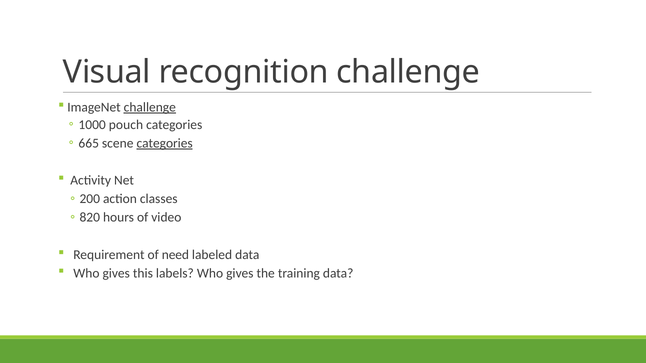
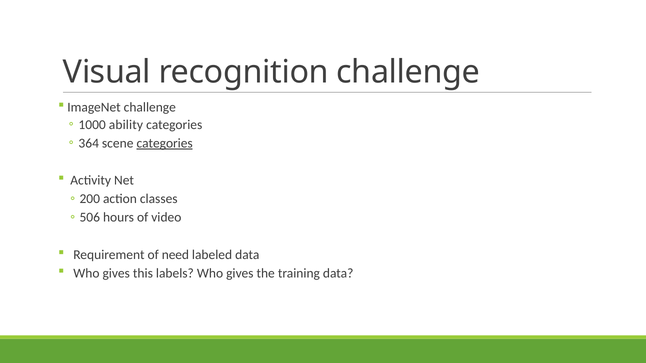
challenge at (150, 107) underline: present -> none
pouch: pouch -> ability
665: 665 -> 364
820: 820 -> 506
